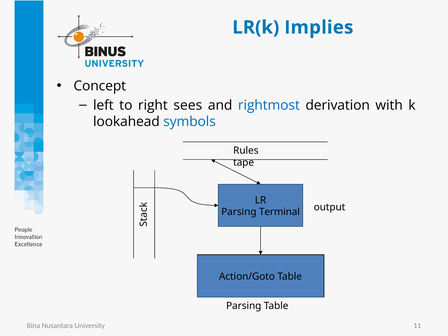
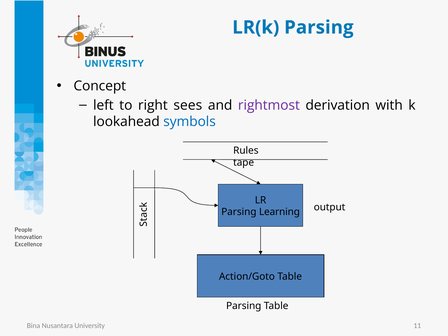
LR(k Implies: Implies -> Parsing
rightmost colour: blue -> purple
Terminal: Terminal -> Learning
